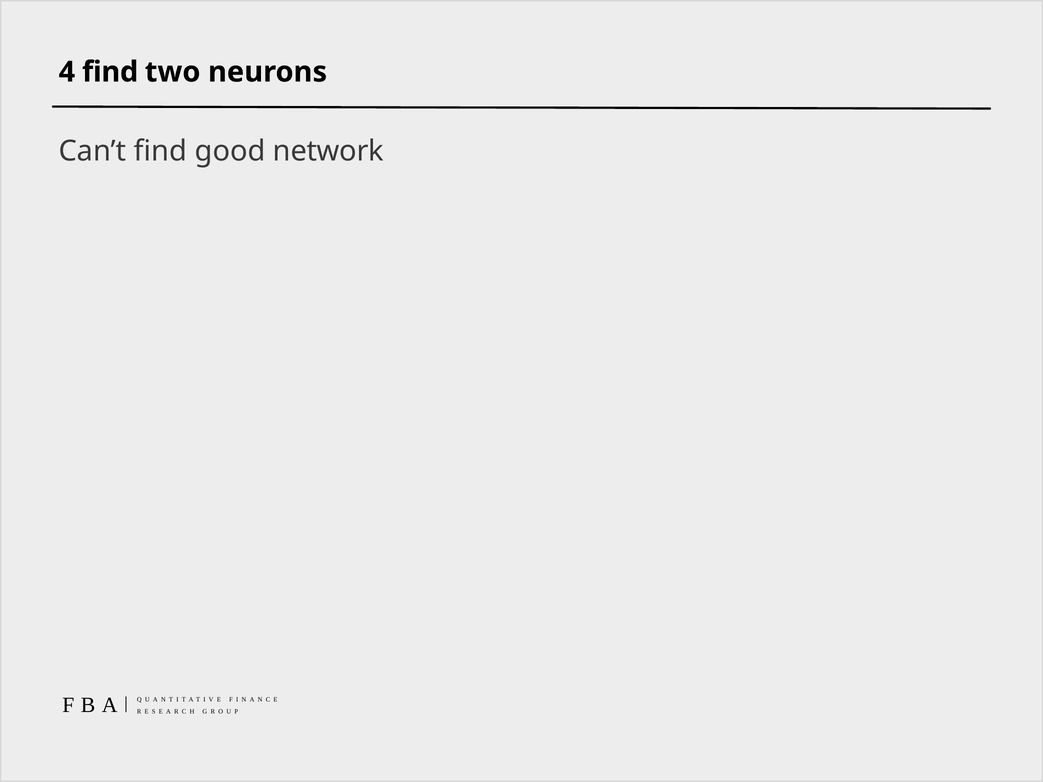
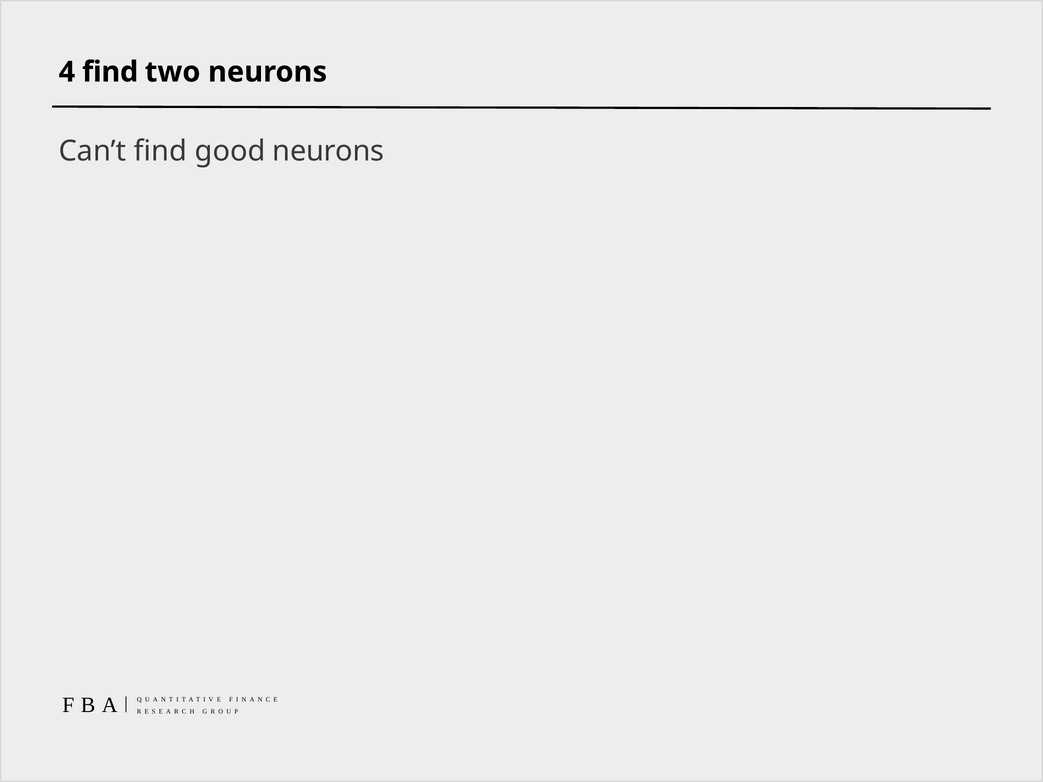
good network: network -> neurons
